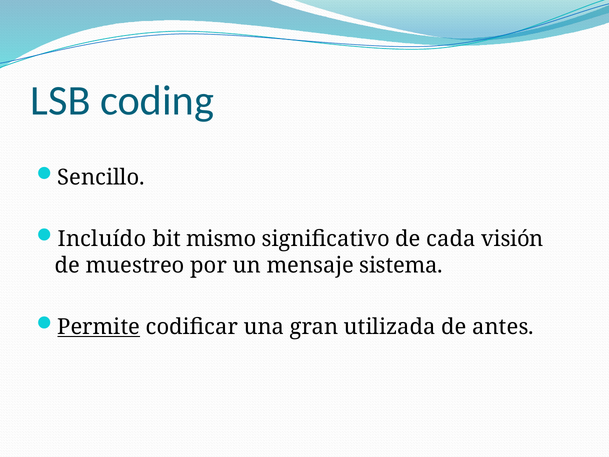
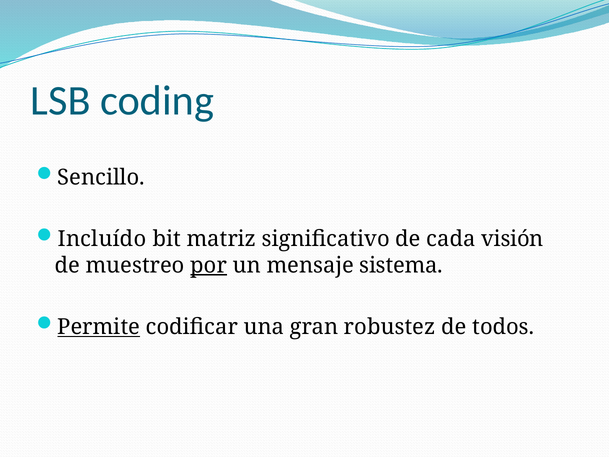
mismo: mismo -> matriz
por underline: none -> present
utilizada: utilizada -> robustez
antes: antes -> todos
